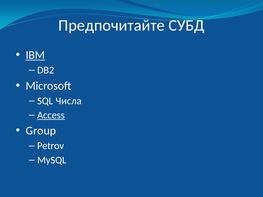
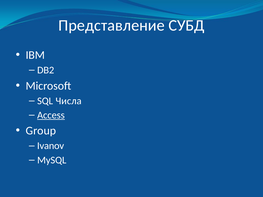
Предпочитайте: Предпочитайте -> Представление
IBM underline: present -> none
Petrov: Petrov -> Ivanov
